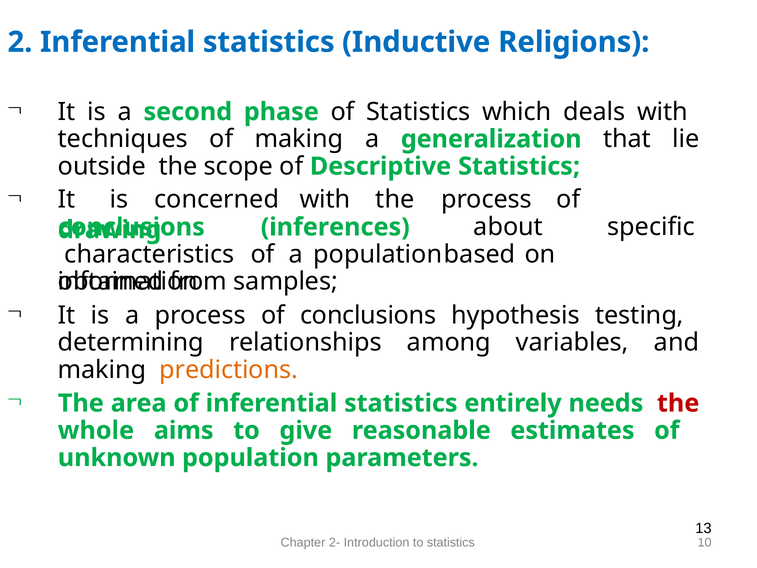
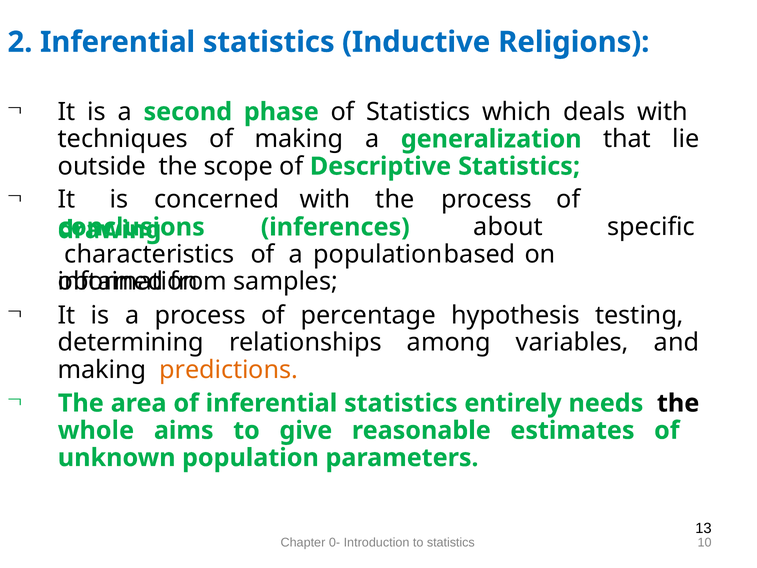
of conclusions: conclusions -> percentage
the at (678, 403) colour: red -> black
2-: 2- -> 0-
